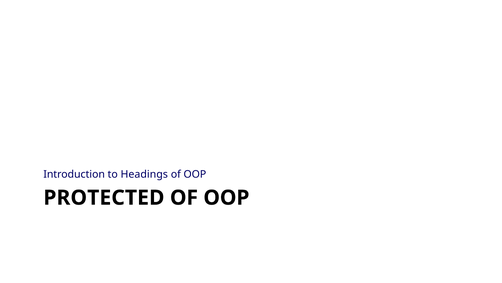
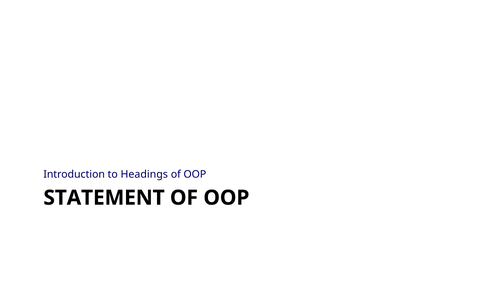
PROTECTED: PROTECTED -> STATEMENT
